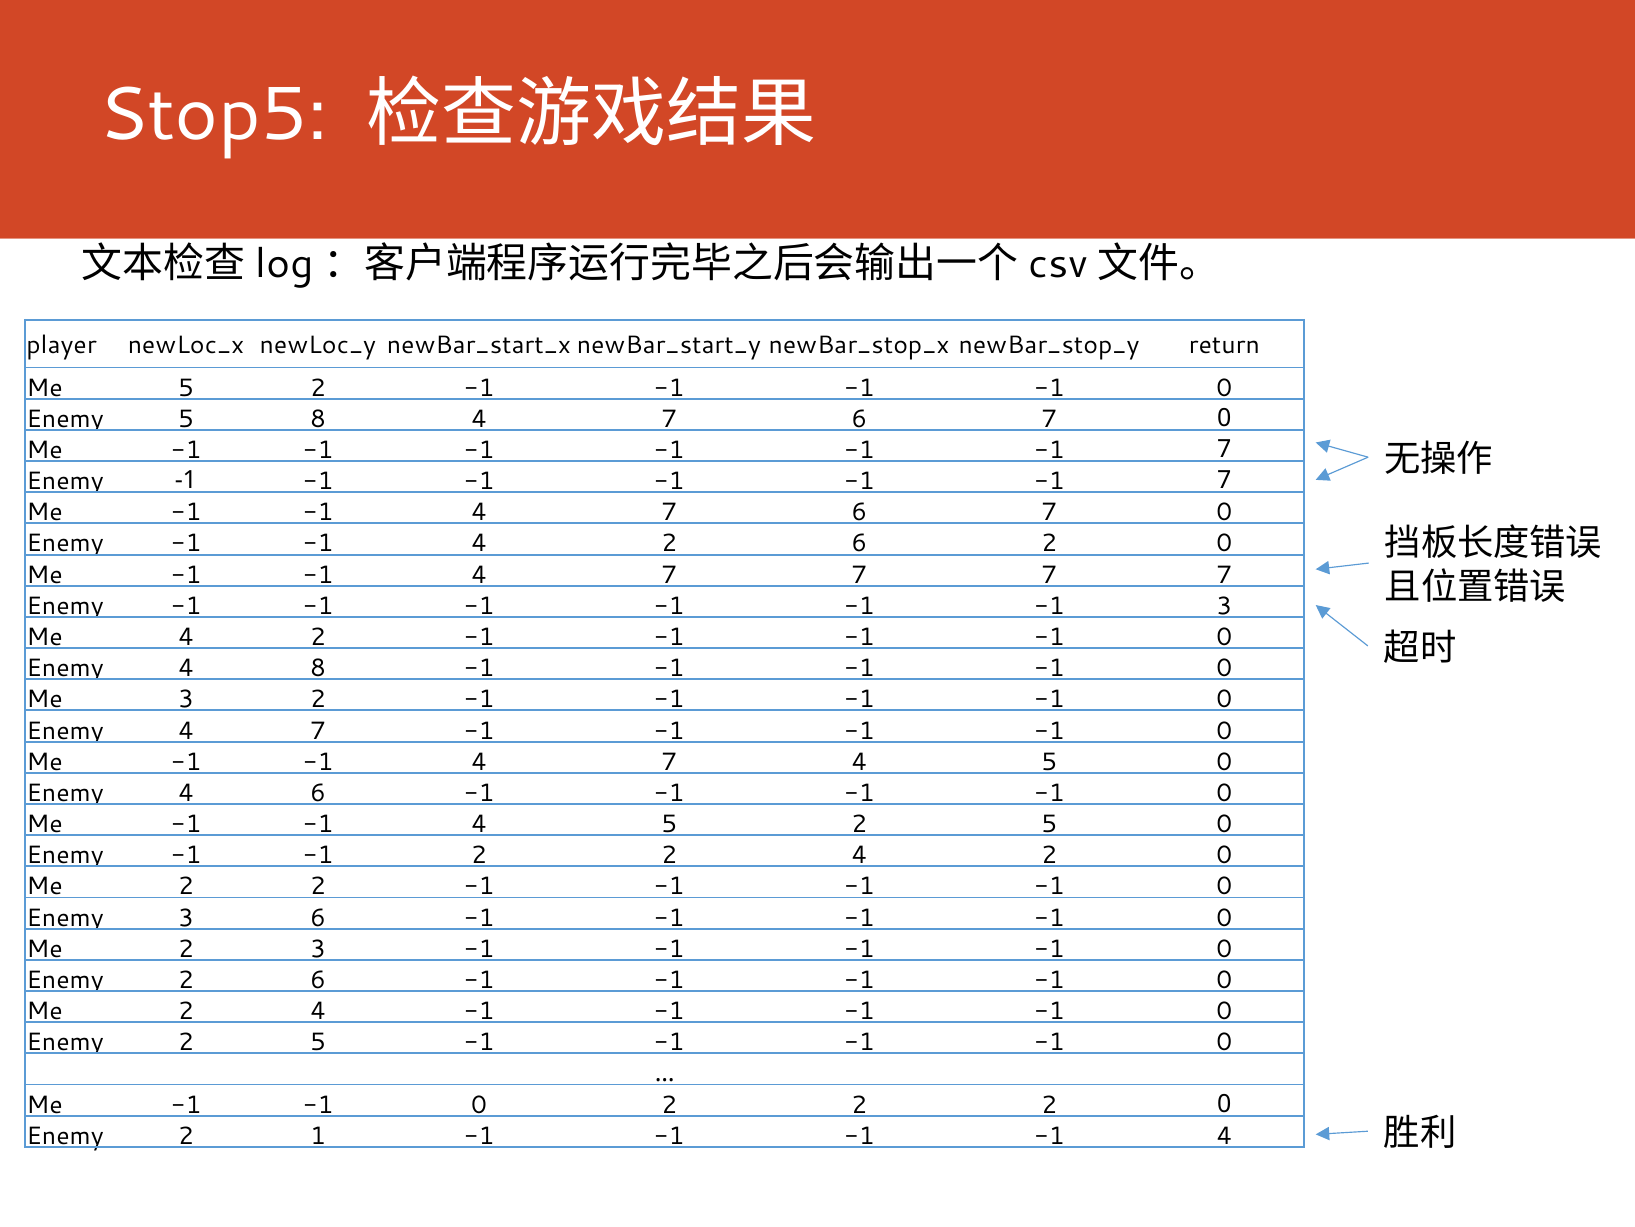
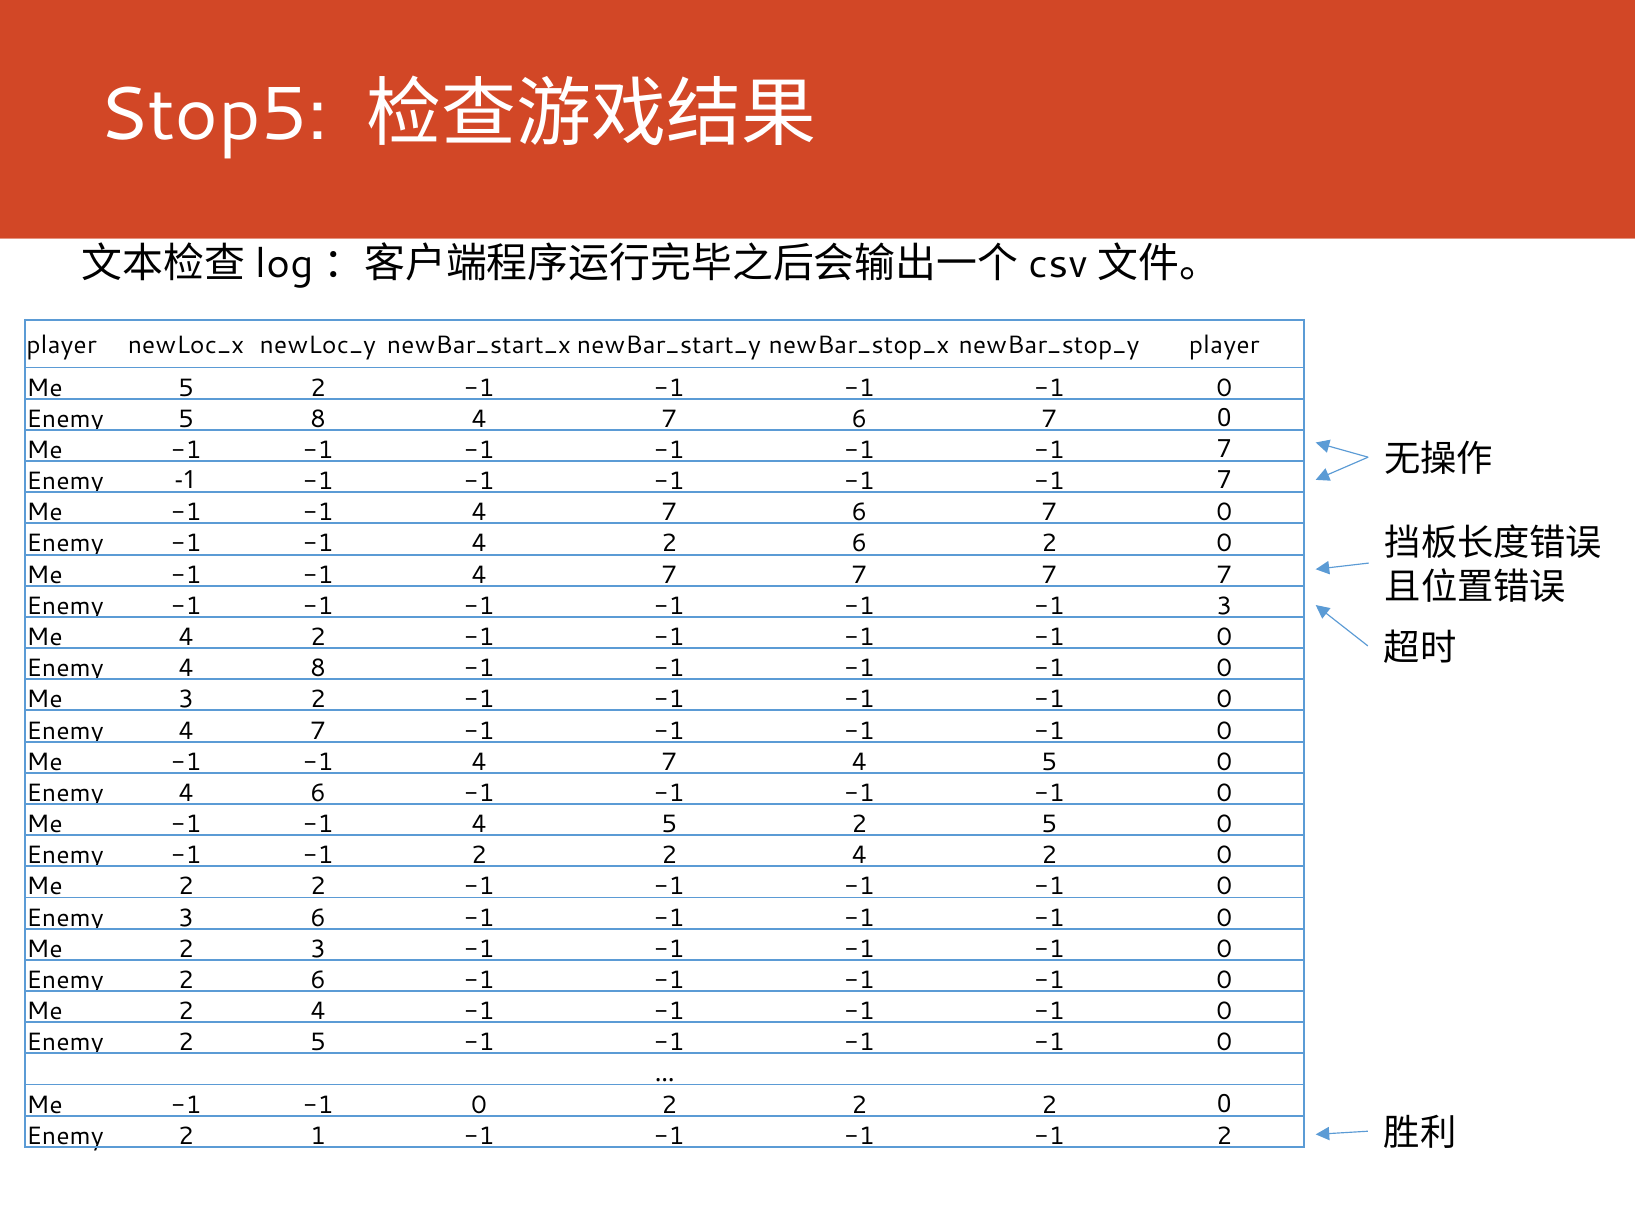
return at (1224, 345): return -> player
-1 -1 -1 4: 4 -> 2
